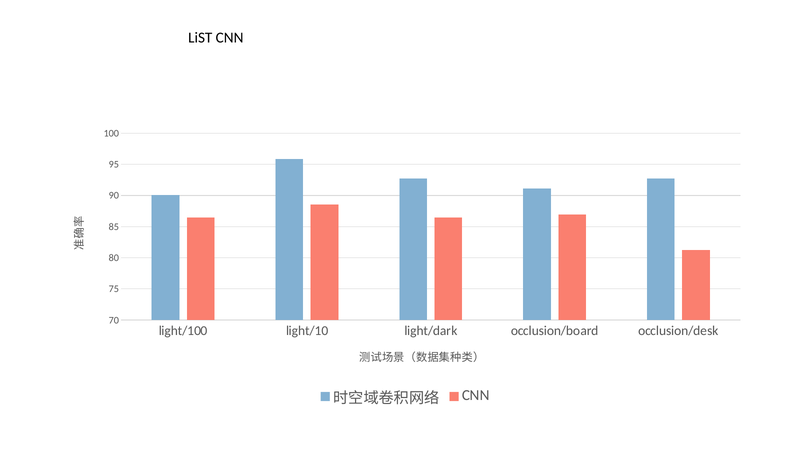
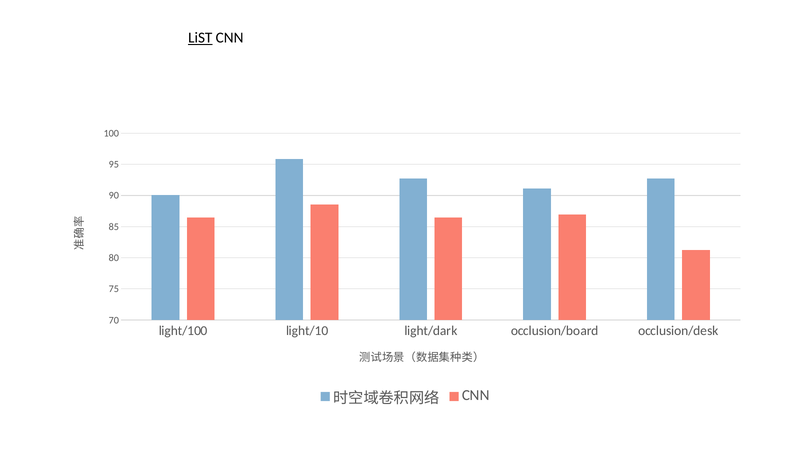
LiST underline: none -> present
